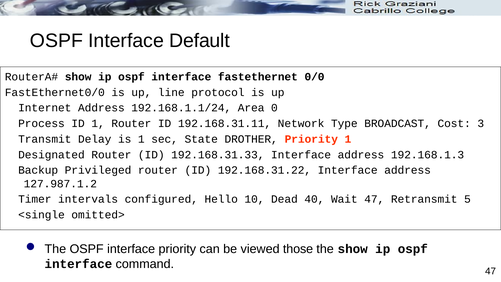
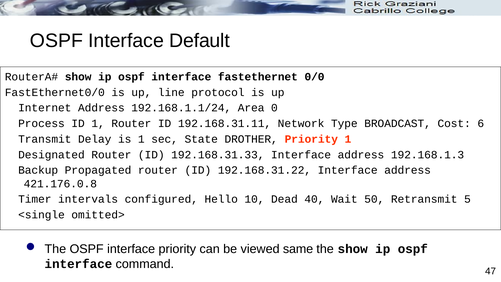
3: 3 -> 6
Privileged: Privileged -> Propagated
127.987.1.2: 127.987.1.2 -> 421.176.0.8
Wait 47: 47 -> 50
those: those -> same
